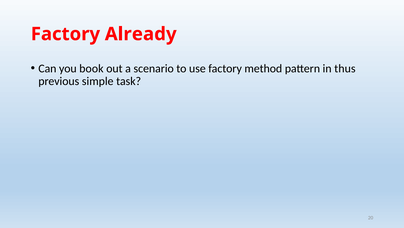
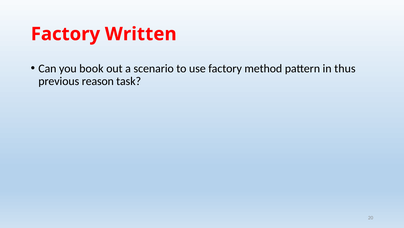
Already: Already -> Written
simple: simple -> reason
